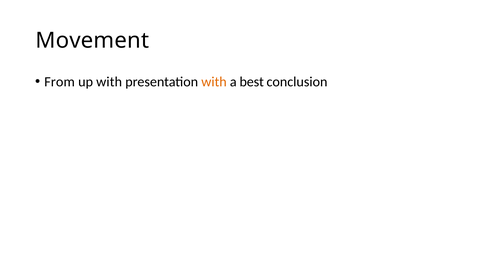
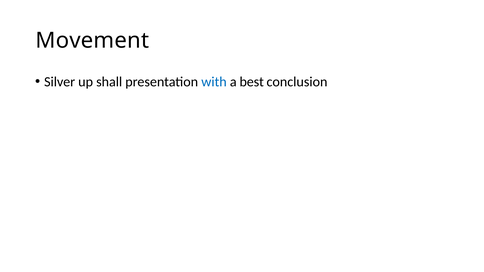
From: From -> Silver
up with: with -> shall
with at (214, 82) colour: orange -> blue
